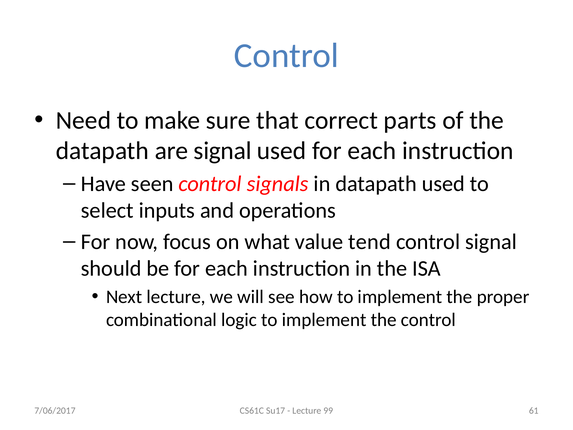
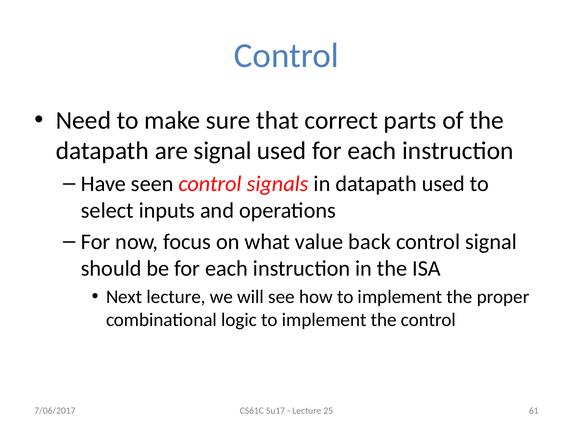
tend: tend -> back
99: 99 -> 25
